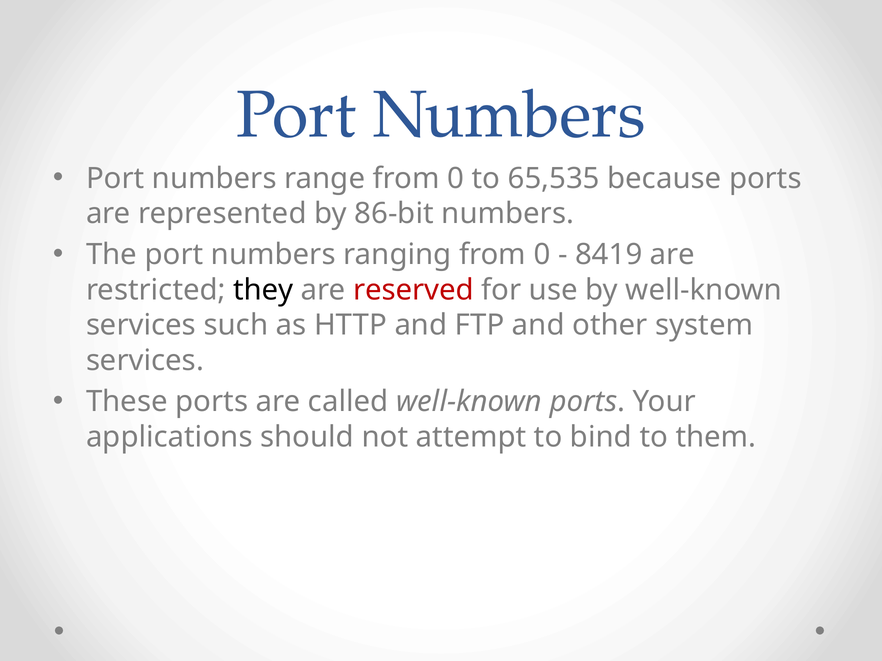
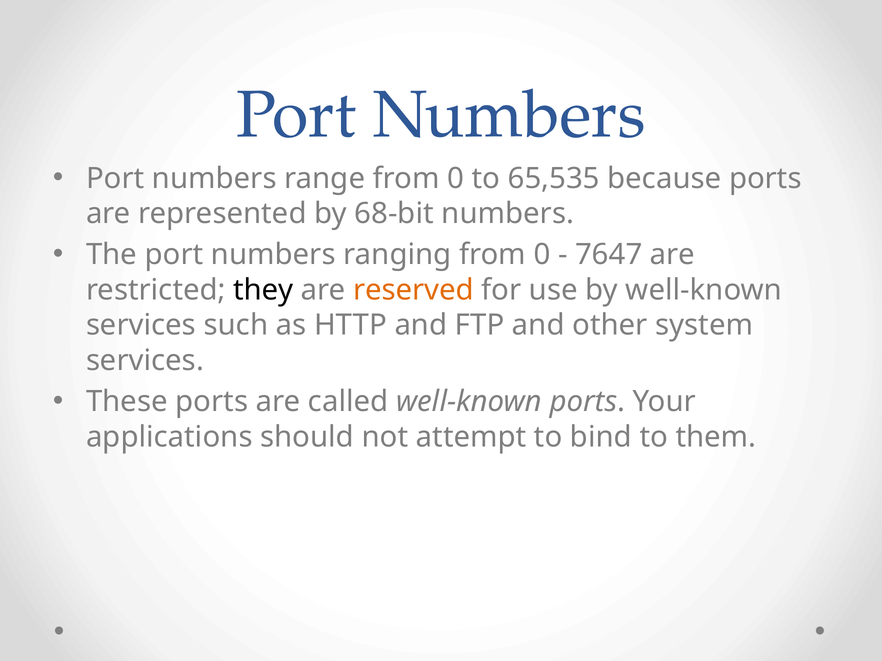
86-bit: 86-bit -> 68-bit
8419: 8419 -> 7647
reserved colour: red -> orange
